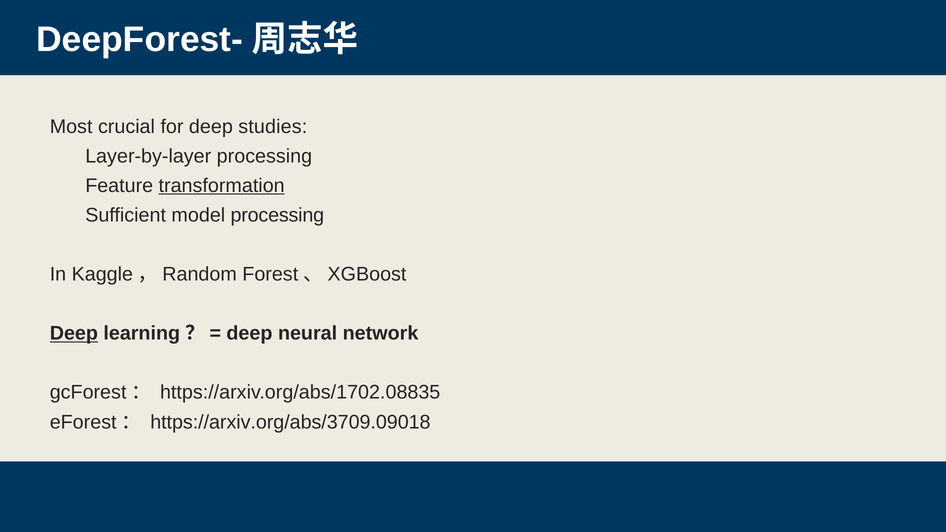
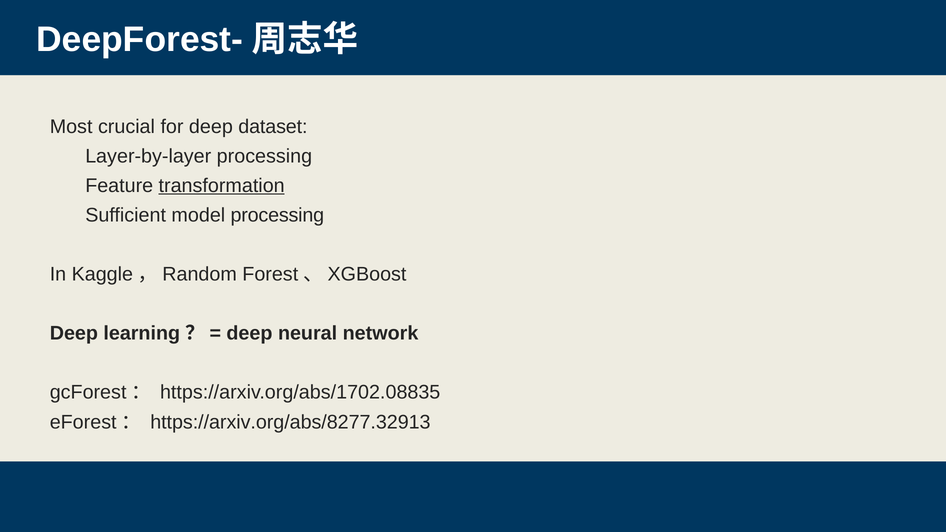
studies: studies -> dataset
Deep at (74, 333) underline: present -> none
https://arxiv.org/abs/3709.09018: https://arxiv.org/abs/3709.09018 -> https://arxiv.org/abs/8277.32913
